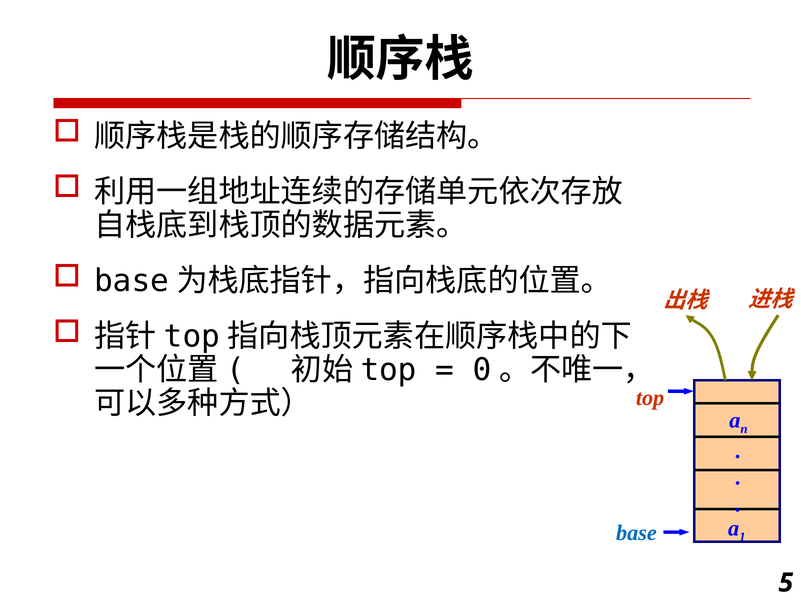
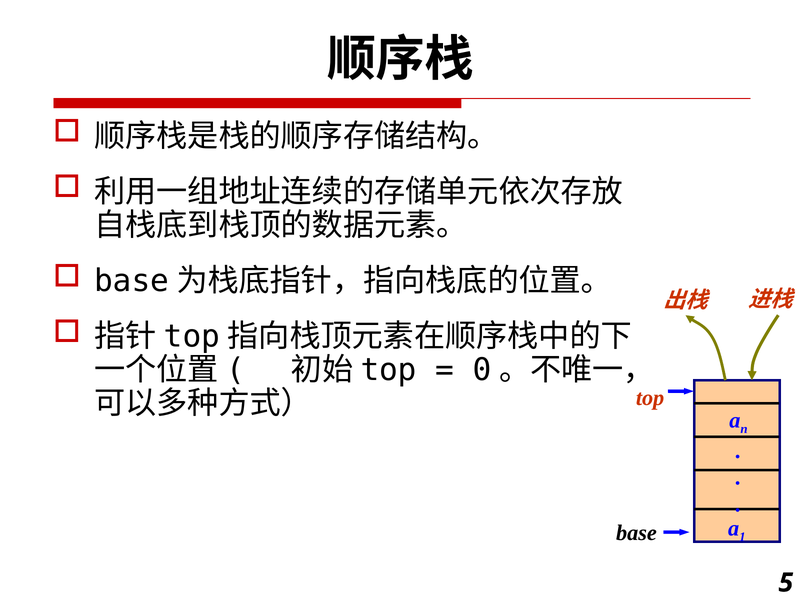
base colour: blue -> black
